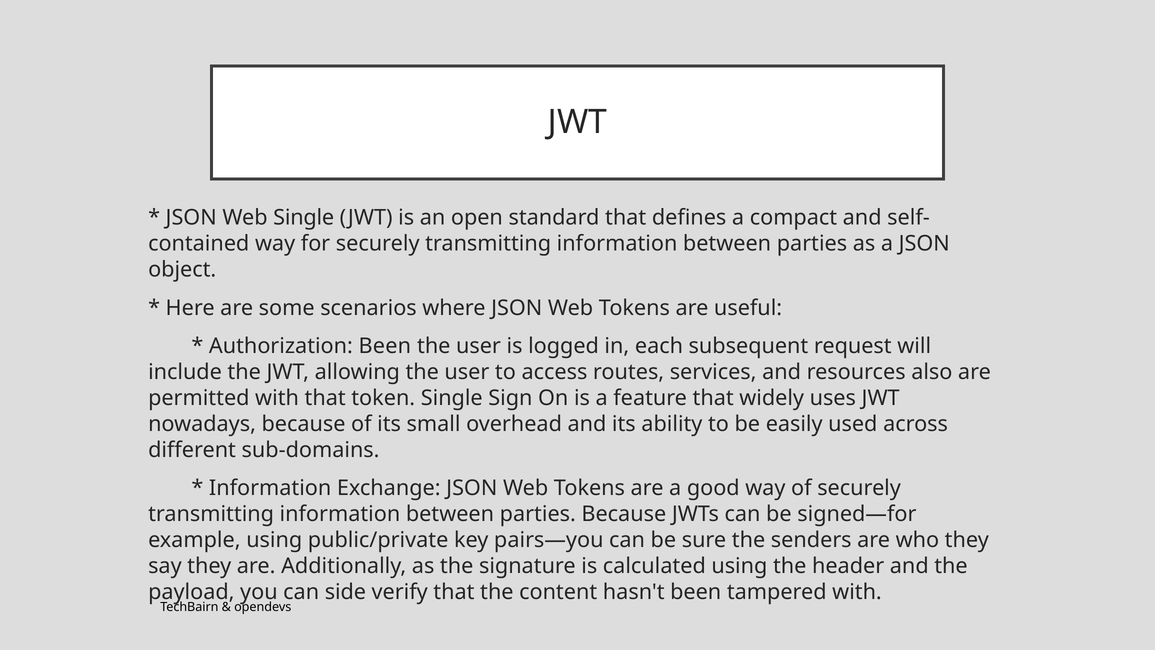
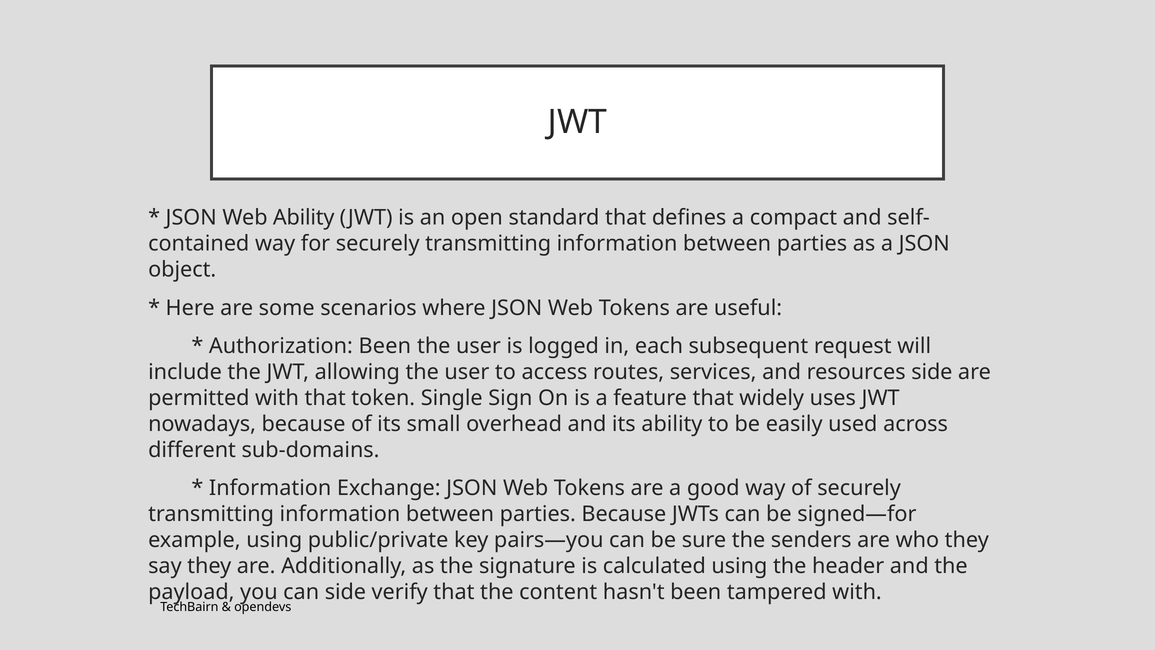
Web Single: Single -> Ability
resources also: also -> side
